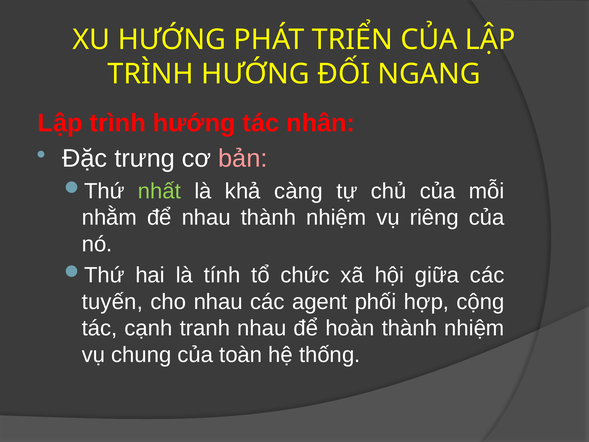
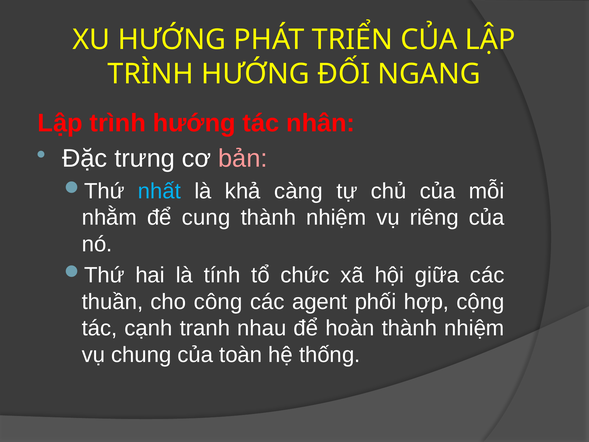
nhất colour: light green -> light blue
để nhau: nhau -> cung
tuyến: tuyến -> thuần
cho nhau: nhau -> công
